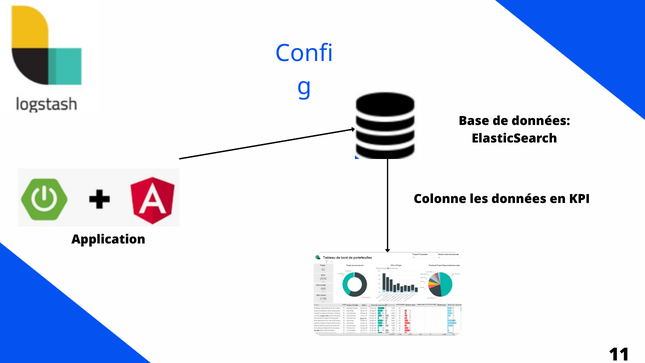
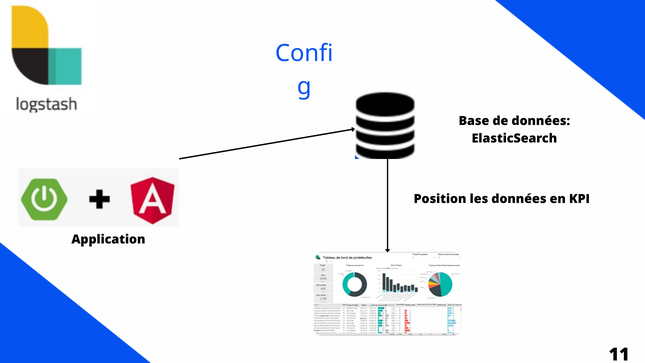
Colonne: Colonne -> Position
